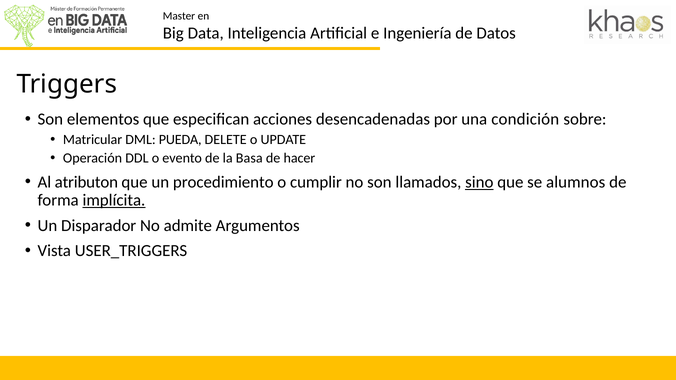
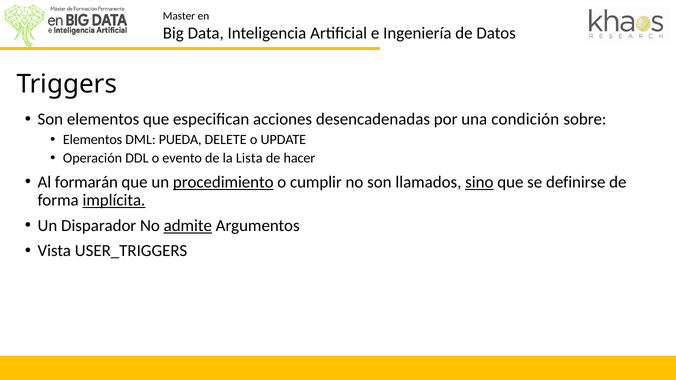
Matricular at (93, 140): Matricular -> Elementos
Basa: Basa -> Lista
atributon: atributon -> formarán
procedimiento underline: none -> present
alumnos: alumnos -> definirse
admite underline: none -> present
